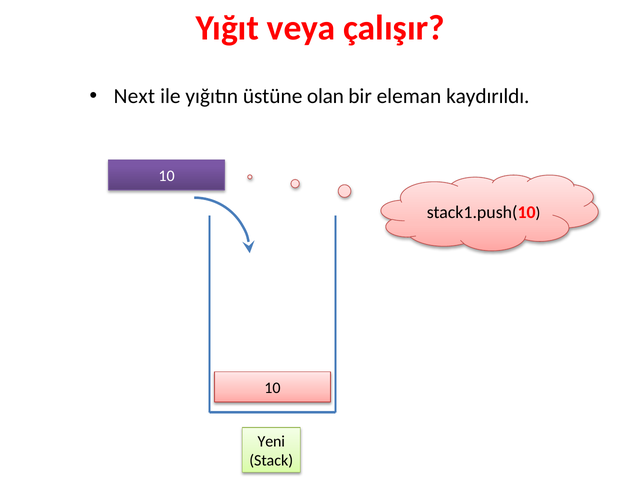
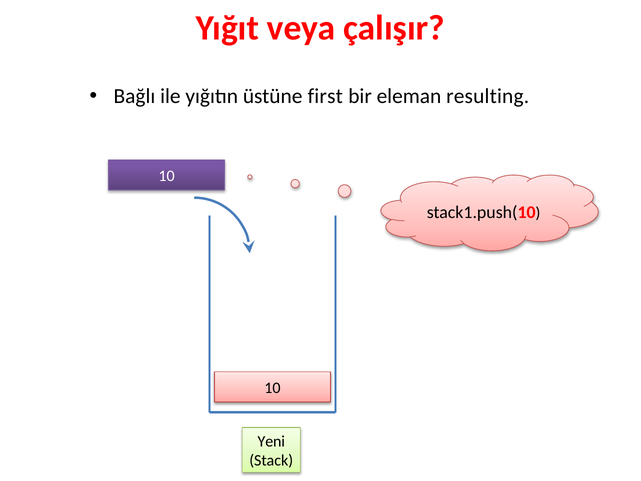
Next: Next -> Bağlı
olan: olan -> first
kaydırıldı: kaydırıldı -> resulting
